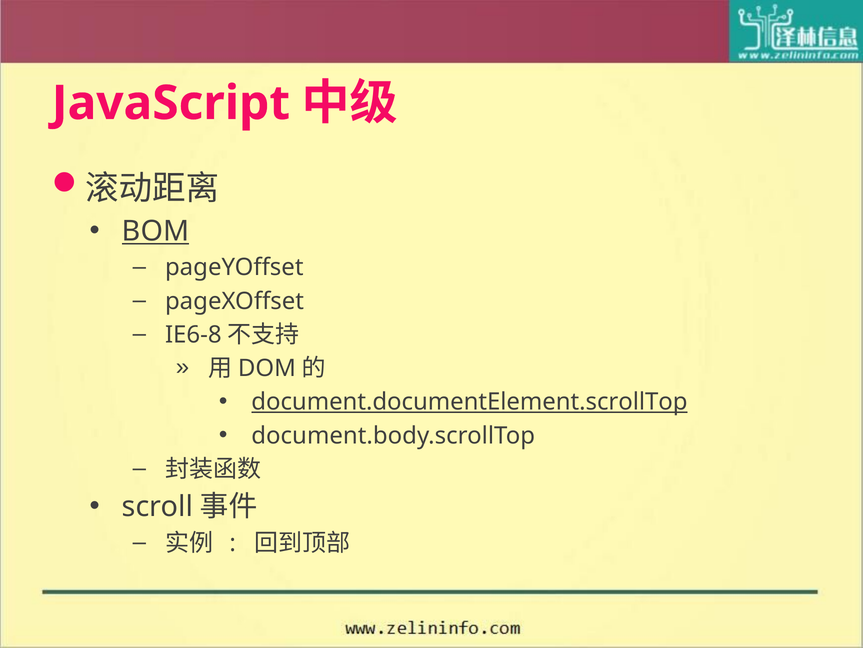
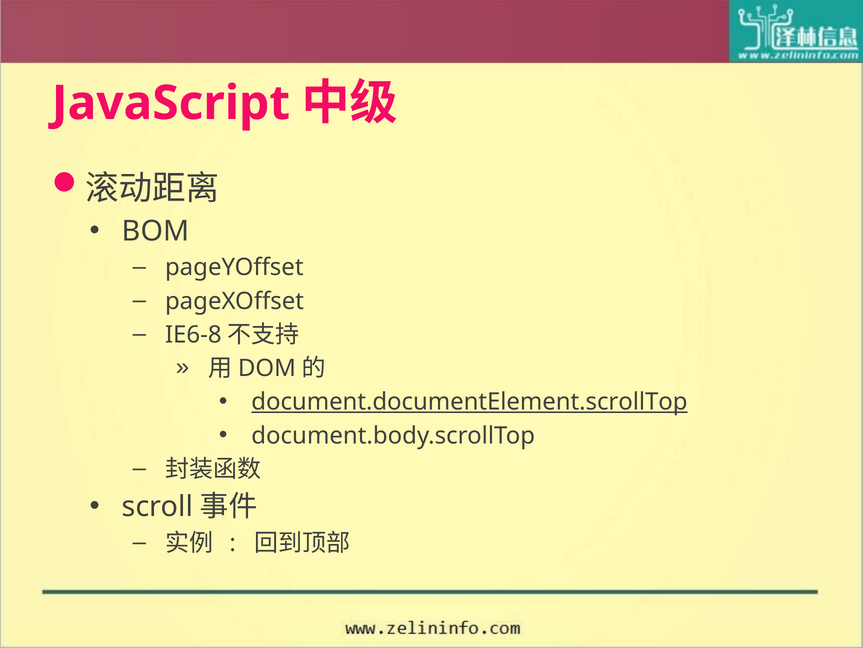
BOM underline: present -> none
